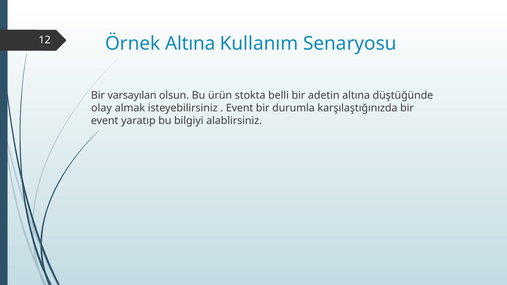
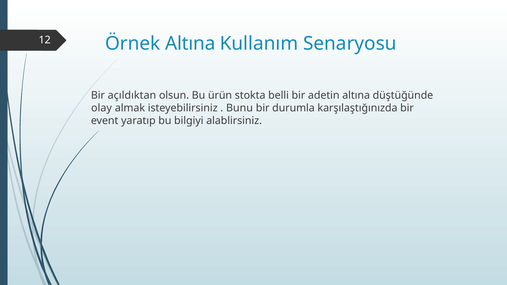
varsayılan: varsayılan -> açıldıktan
Event at (240, 108): Event -> Bunu
